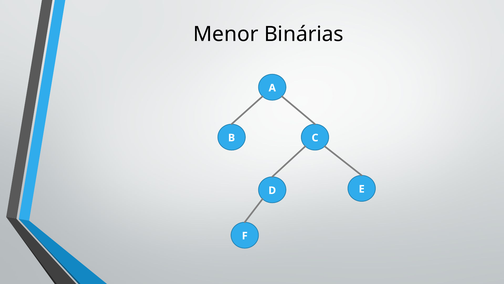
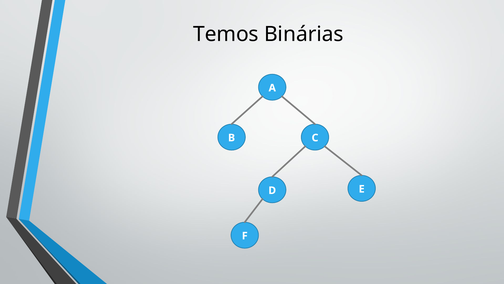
Menor: Menor -> Temos
